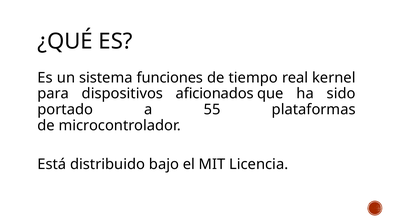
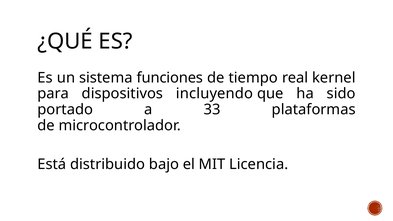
aficionados: aficionados -> incluyendo
55: 55 -> 33
